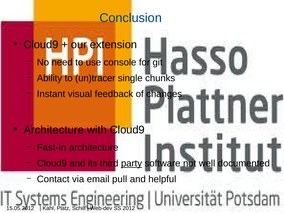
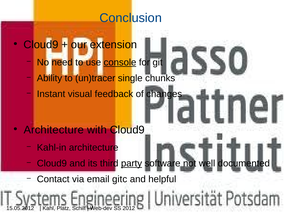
console underline: none -> present
Fast-in: Fast-in -> Kahl-in
pull: pull -> gitc
